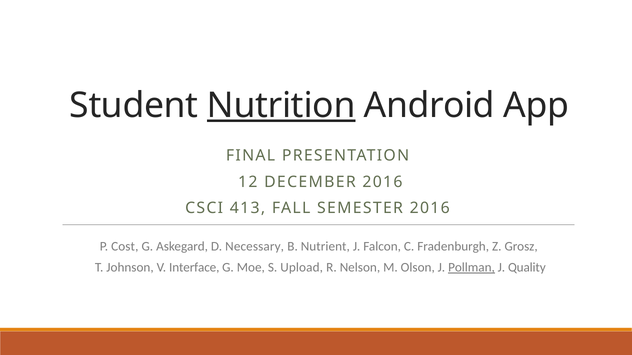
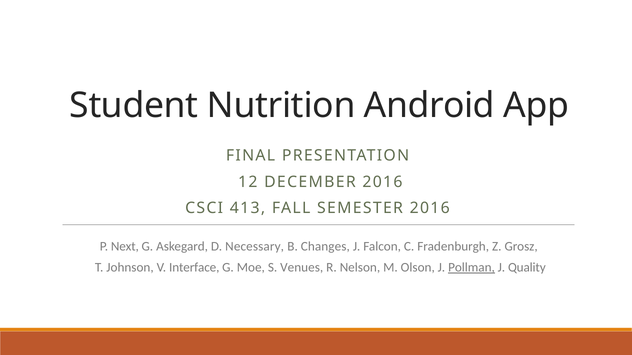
Nutrition underline: present -> none
Cost: Cost -> Next
Nutrient: Nutrient -> Changes
Upload: Upload -> Venues
